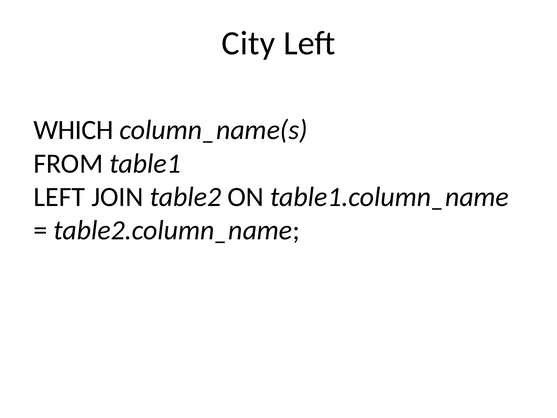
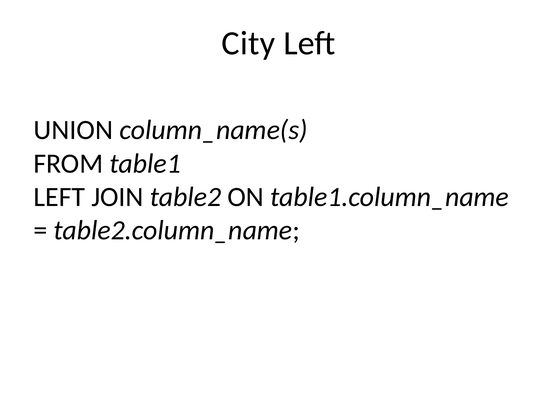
WHICH: WHICH -> UNION
